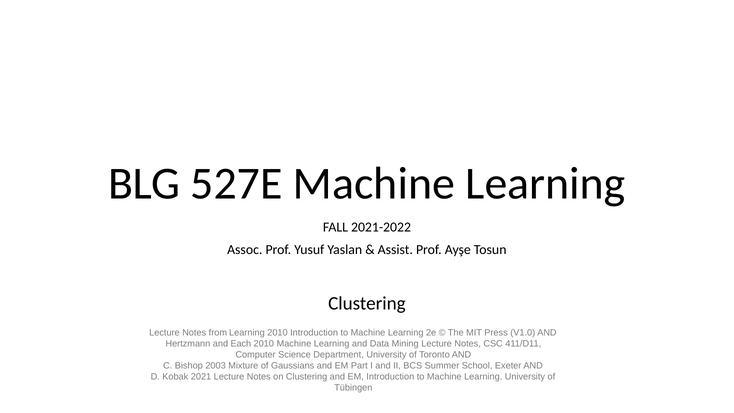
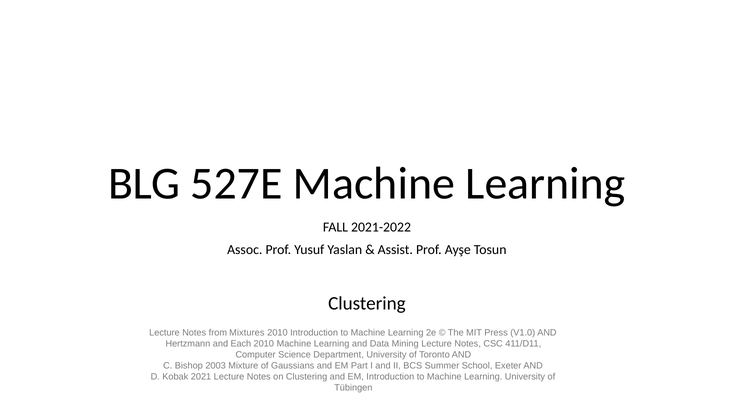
from Learning: Learning -> Mixtures
